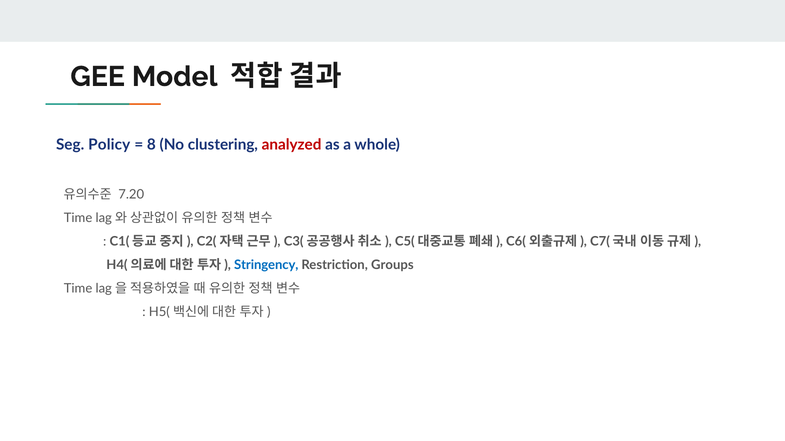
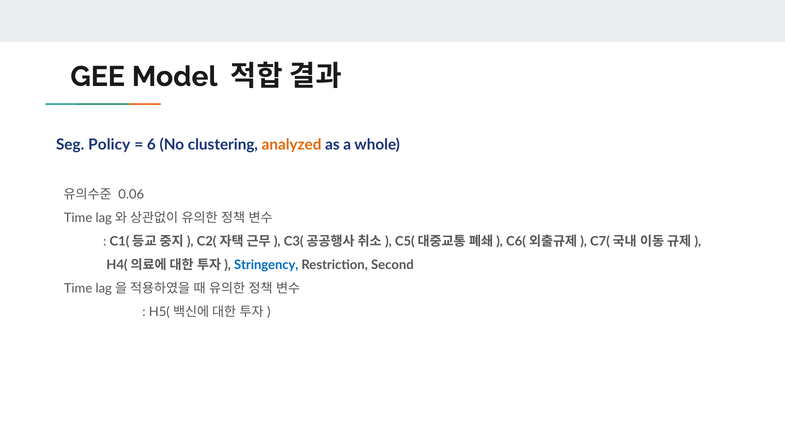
8: 8 -> 6
analyzed colour: red -> orange
7.20: 7.20 -> 0.06
Groups: Groups -> Second
